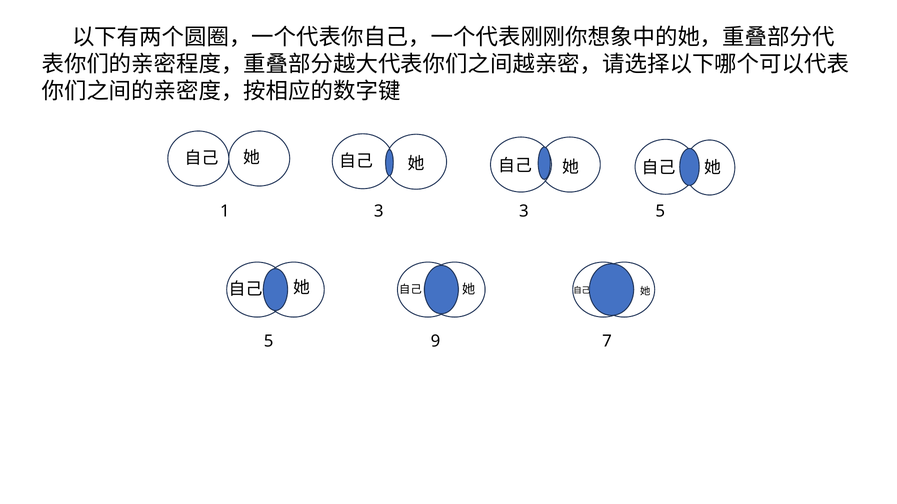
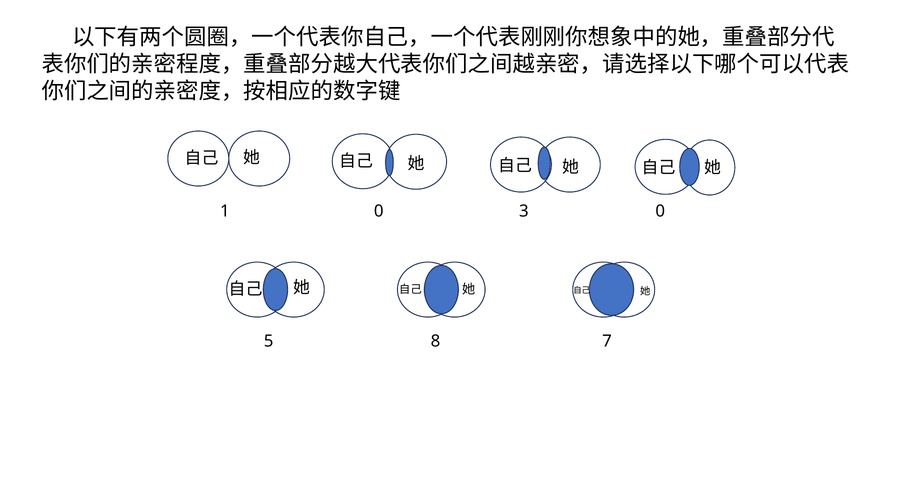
1 3: 3 -> 0
3 5: 5 -> 0
9: 9 -> 8
